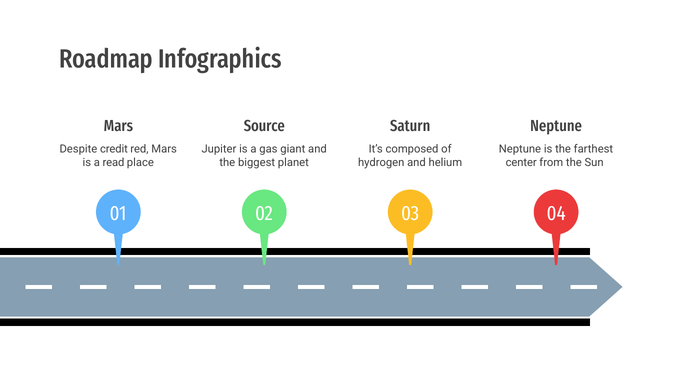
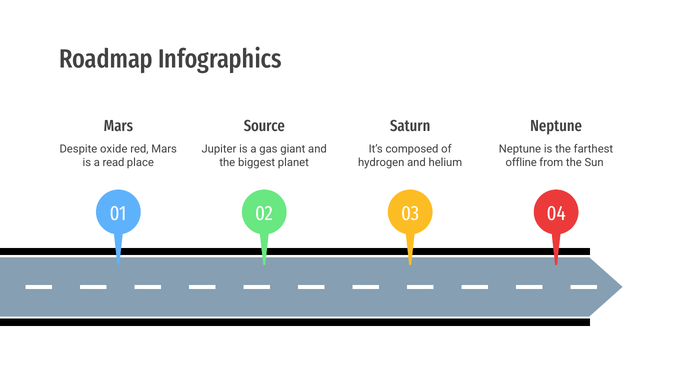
credit: credit -> oxide
center: center -> offline
